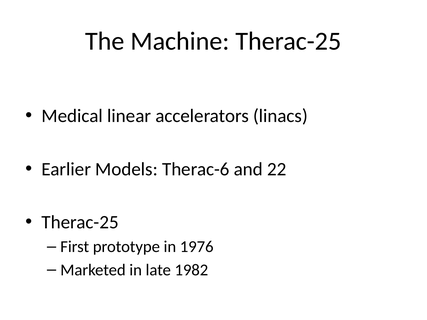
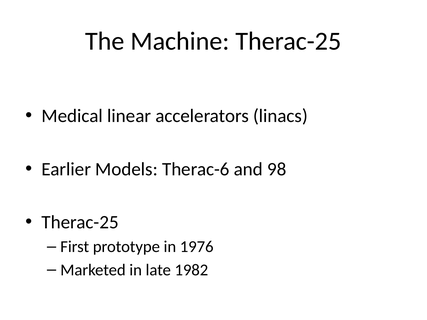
22: 22 -> 98
